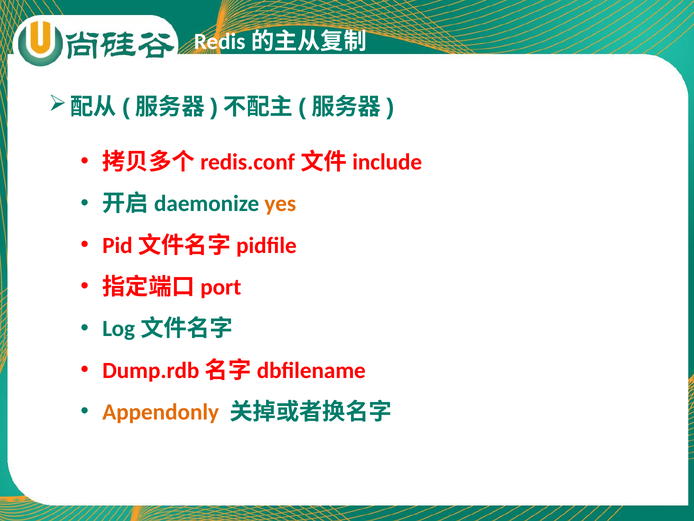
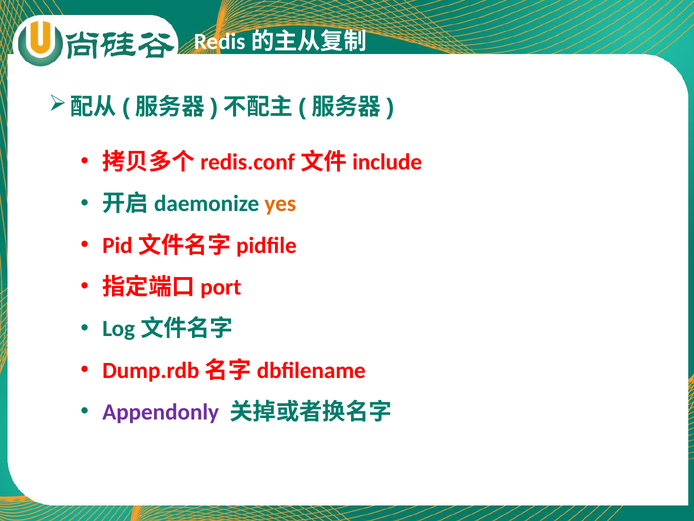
Appendonly colour: orange -> purple
